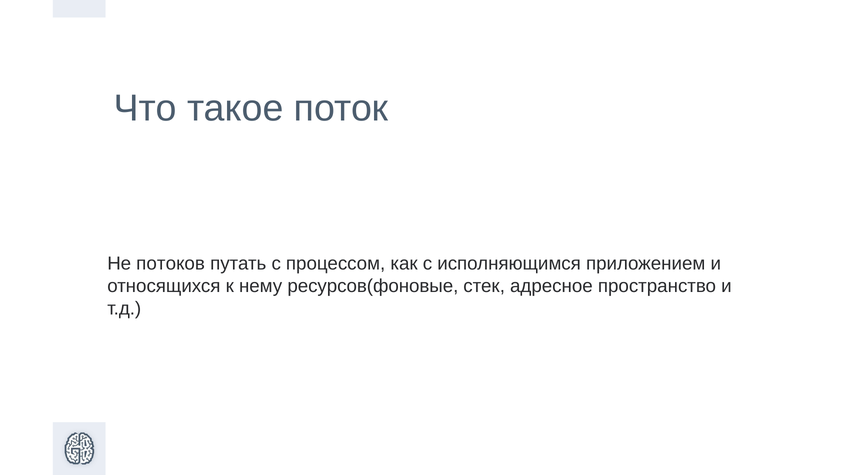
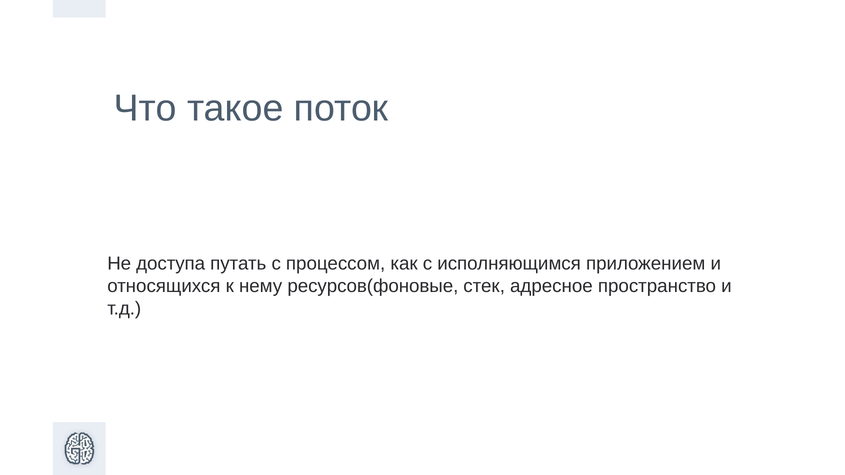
потоков: потоков -> доступа
